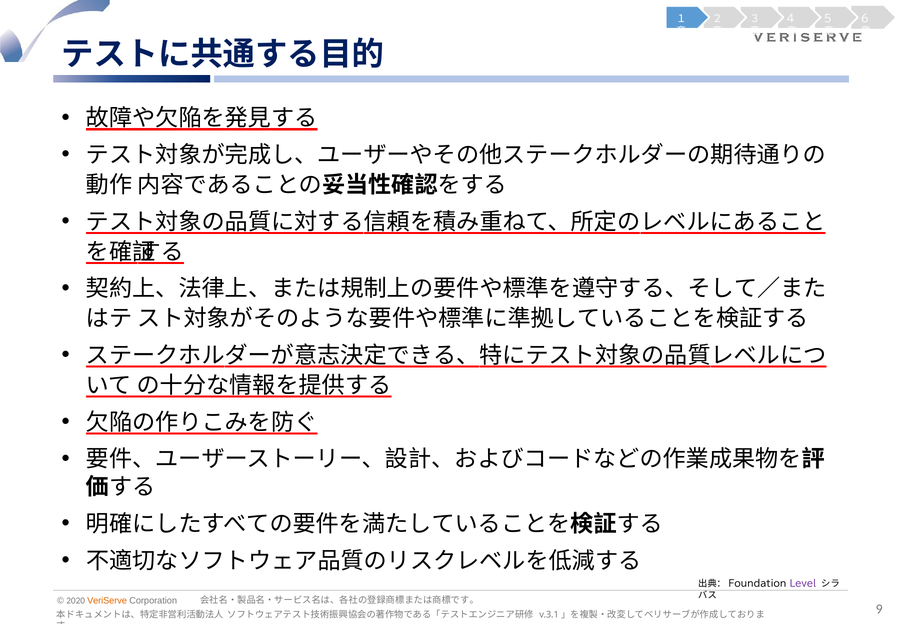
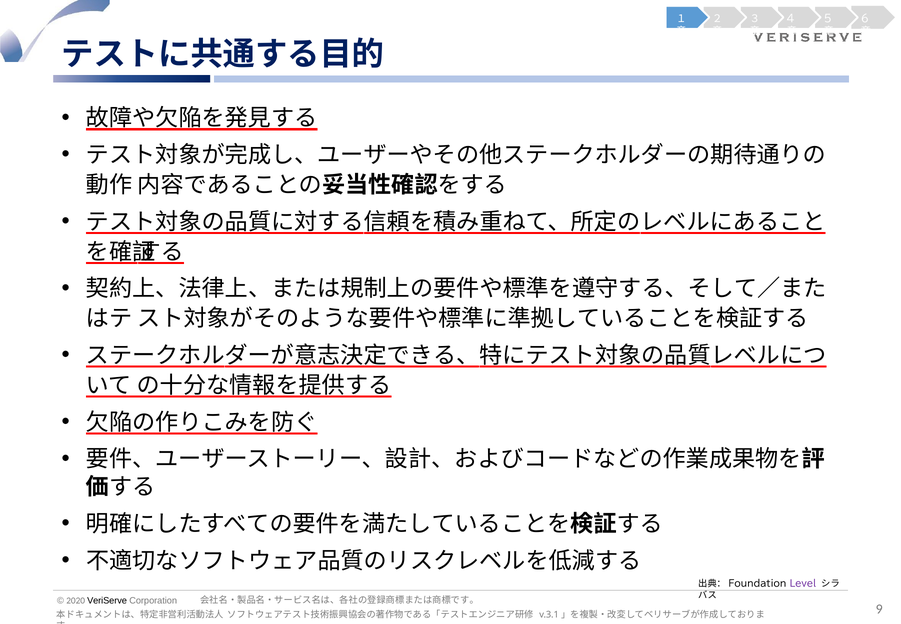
VeriServe colour: orange -> black
